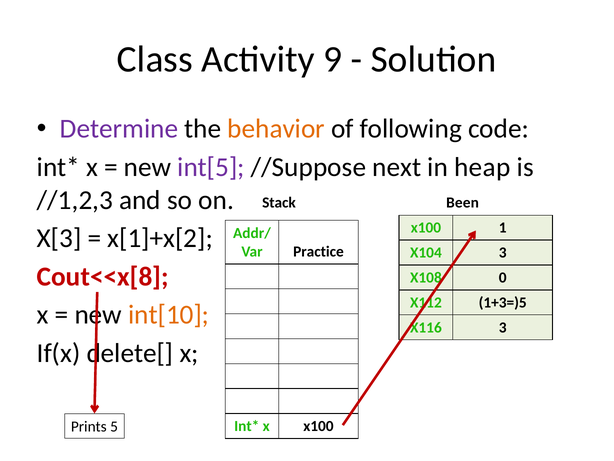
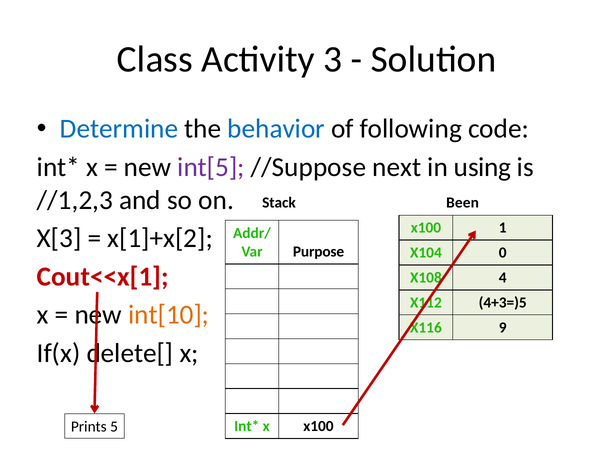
9: 9 -> 3
Determine colour: purple -> blue
behavior colour: orange -> blue
heap: heap -> using
Practice: Practice -> Purpose
3 at (503, 252): 3 -> 0
Cout<<x[8: Cout<<x[8 -> Cout<<x[1
0: 0 -> 4
1+3=)5: 1+3=)5 -> 4+3=)5
3 at (503, 327): 3 -> 9
